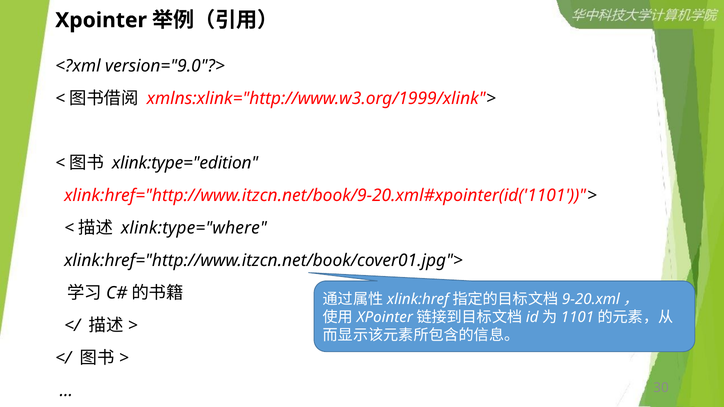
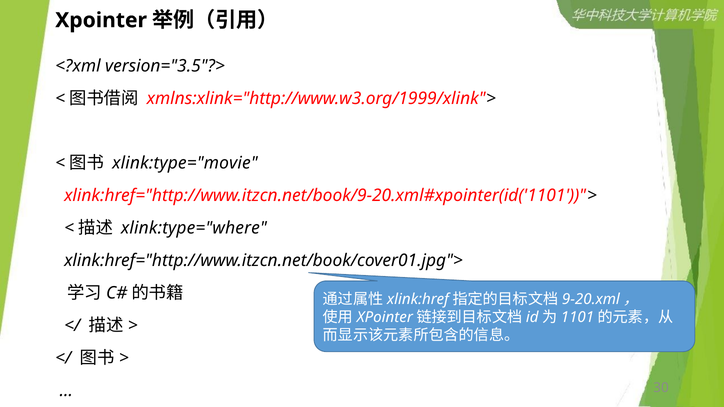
version="9.0"?>: version="9.0"?> -> version="3.5"?>
xlink:type="edition: xlink:type="edition -> xlink:type="movie
